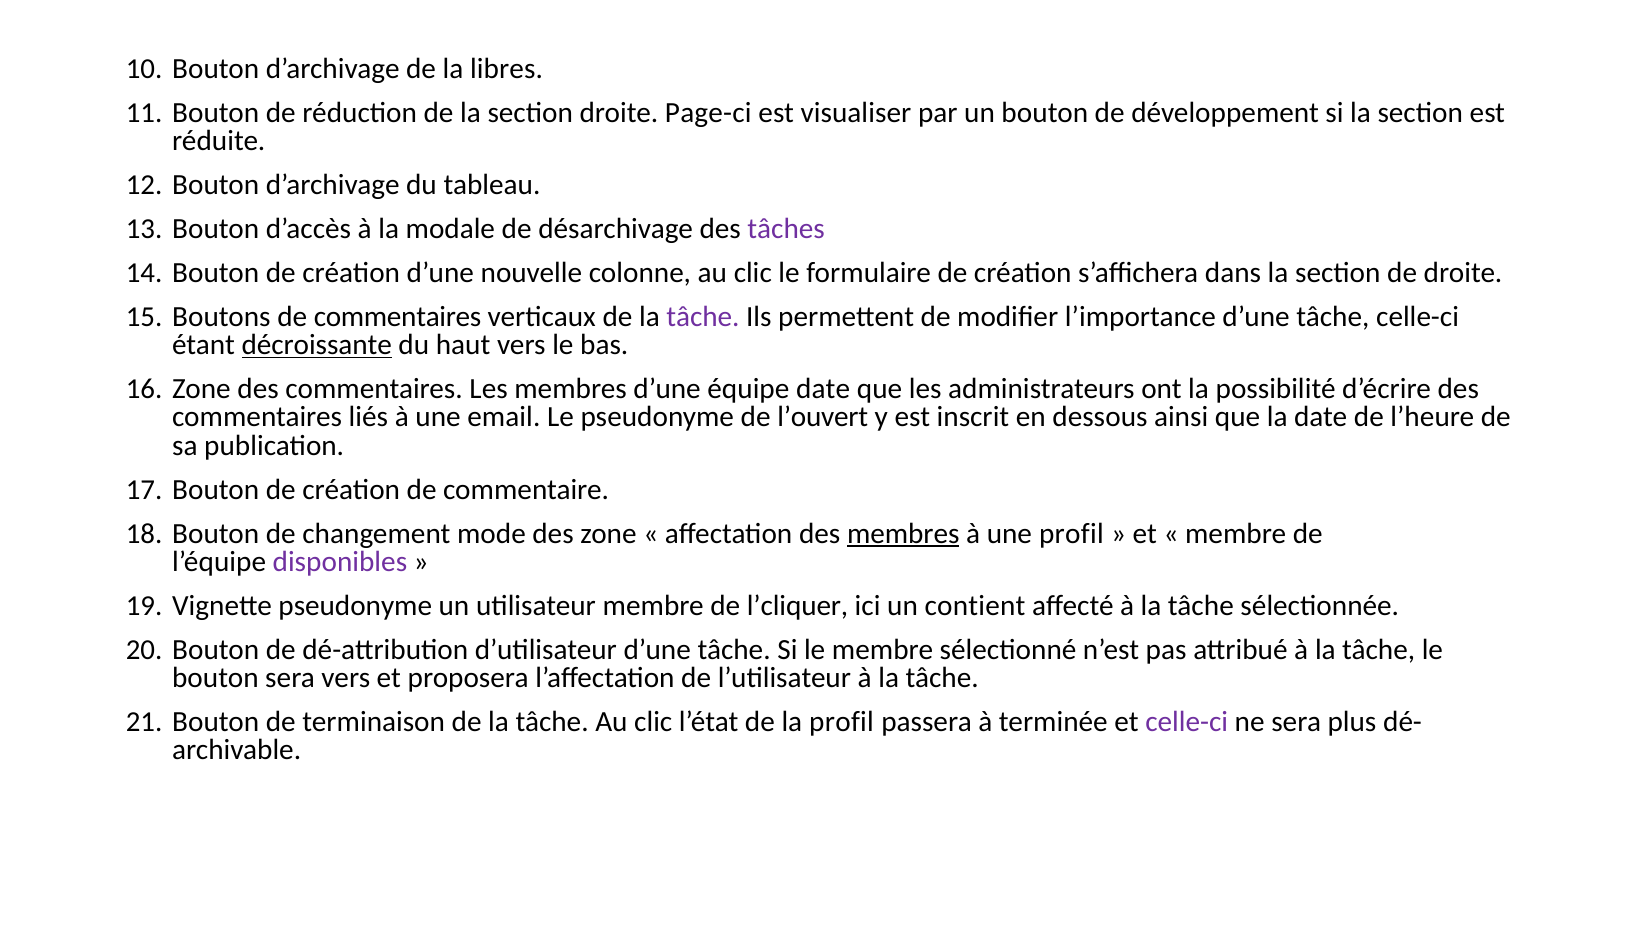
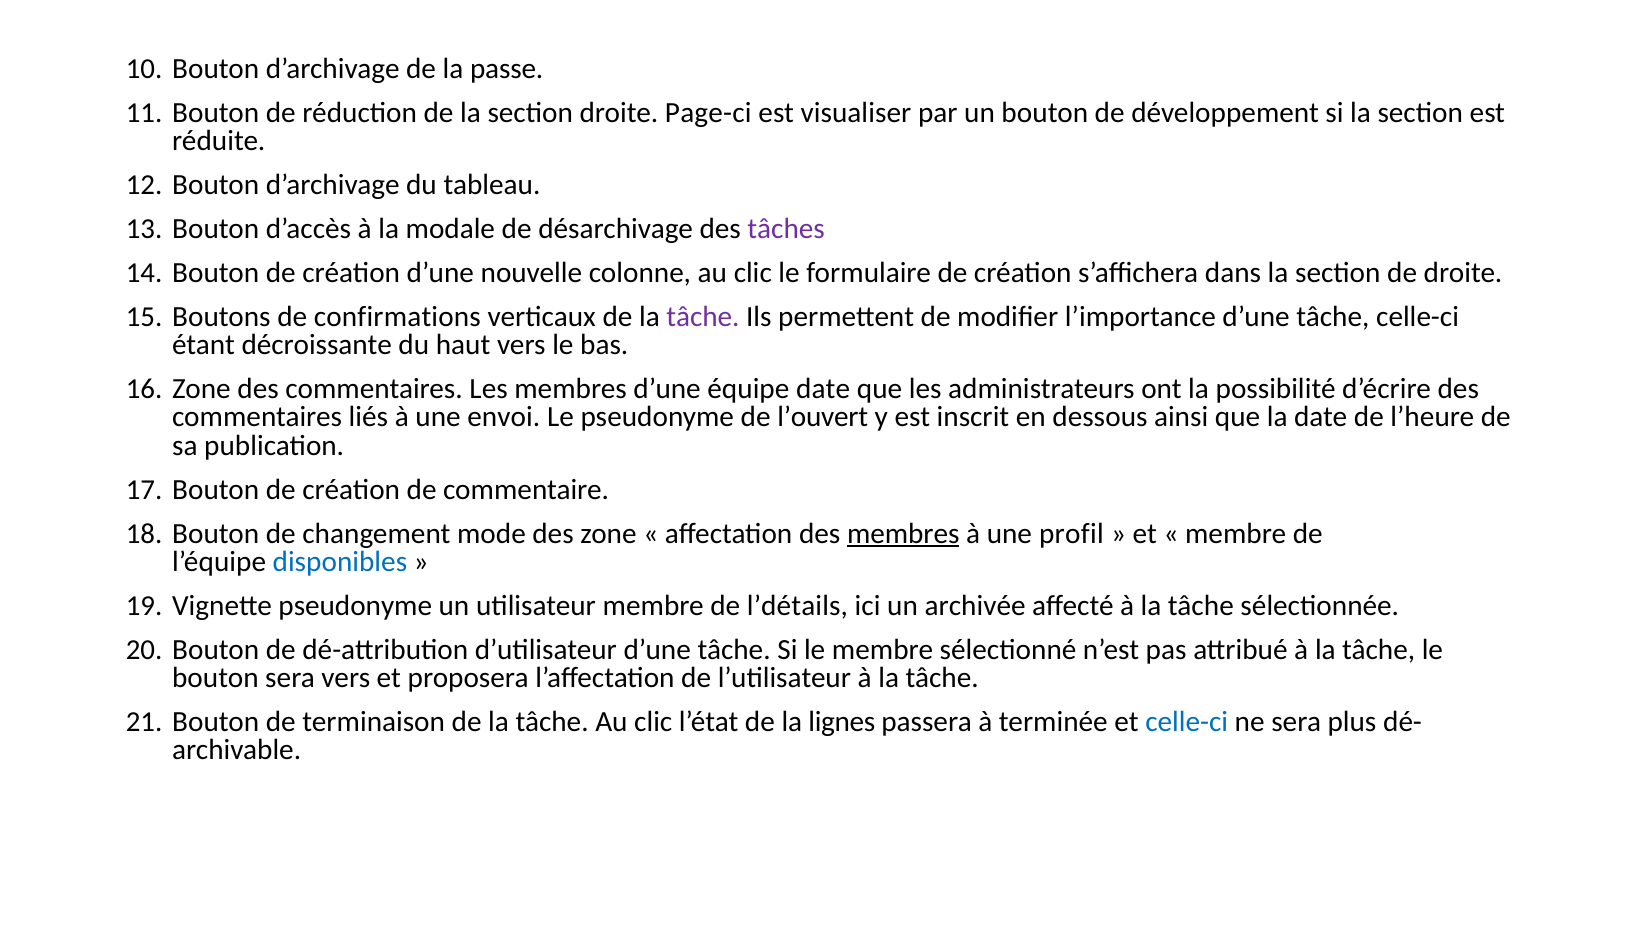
libres: libres -> passe
de commentaires: commentaires -> confirmations
décroissante underline: present -> none
email: email -> envoi
disponibles colour: purple -> blue
l’cliquer: l’cliquer -> l’détails
contient: contient -> archivée
la profil: profil -> lignes
celle-ci at (1187, 722) colour: purple -> blue
